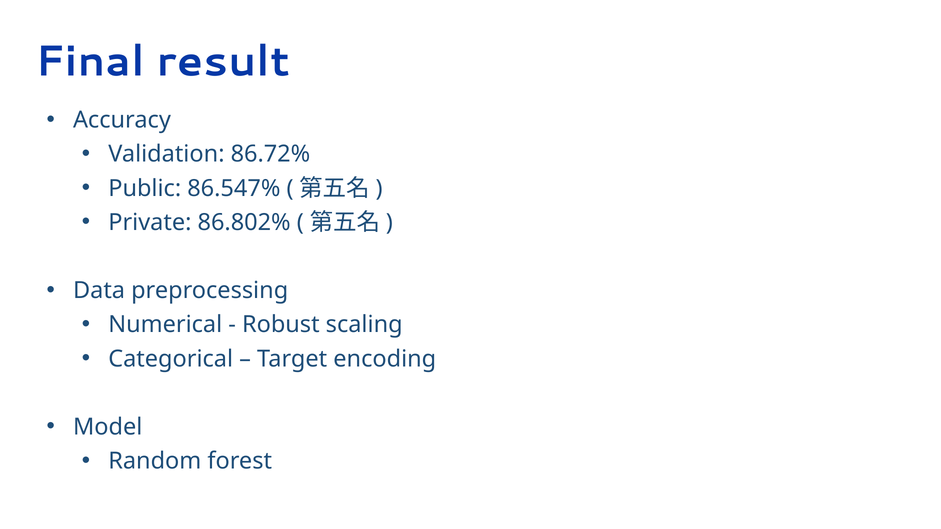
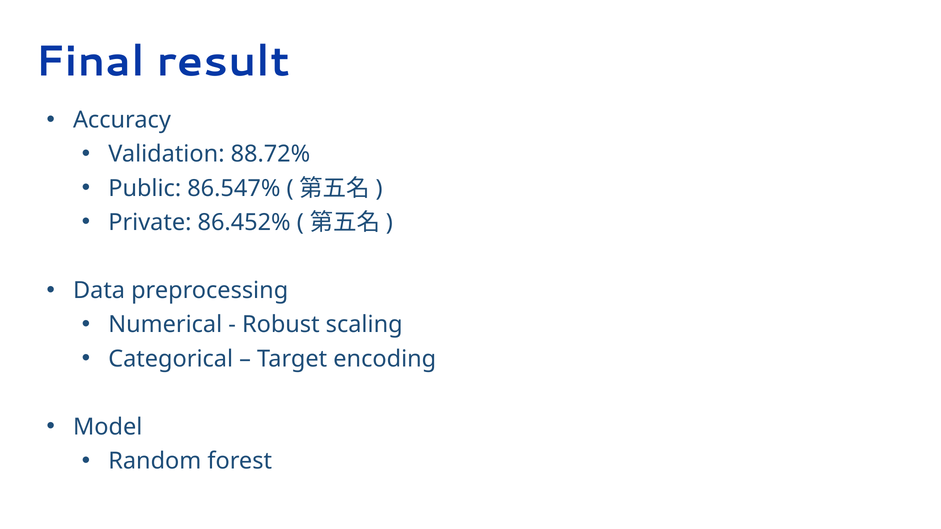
86.72%: 86.72% -> 88.72%
86.802%: 86.802% -> 86.452%
